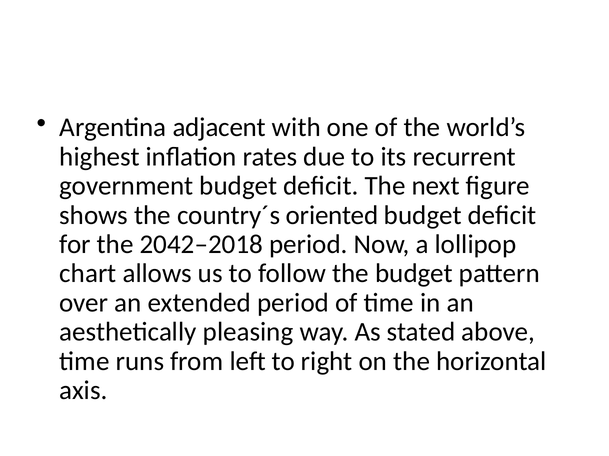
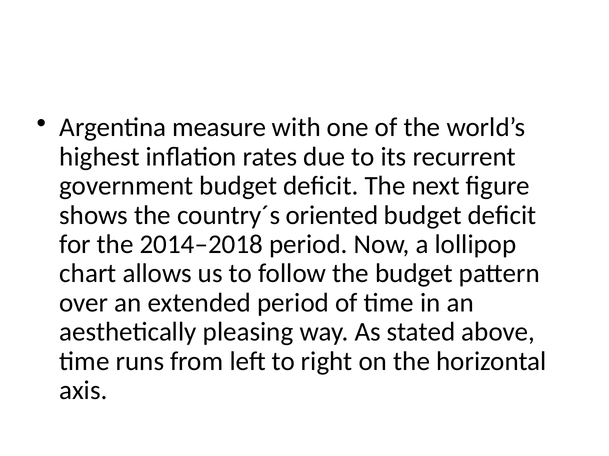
adjacent: adjacent -> measure
2042–2018: 2042–2018 -> 2014–2018
